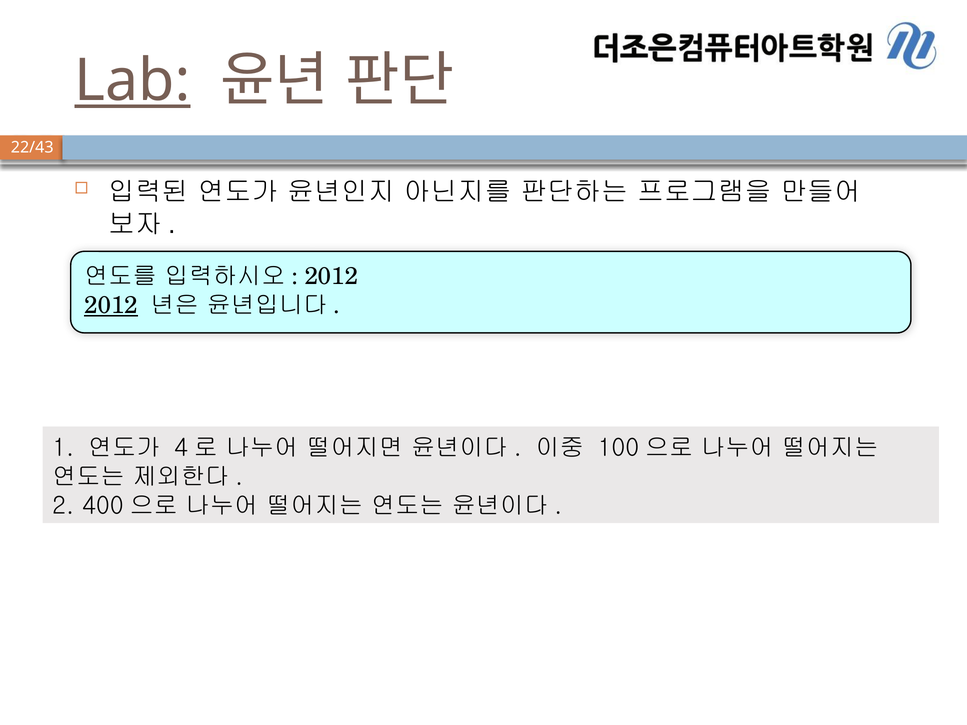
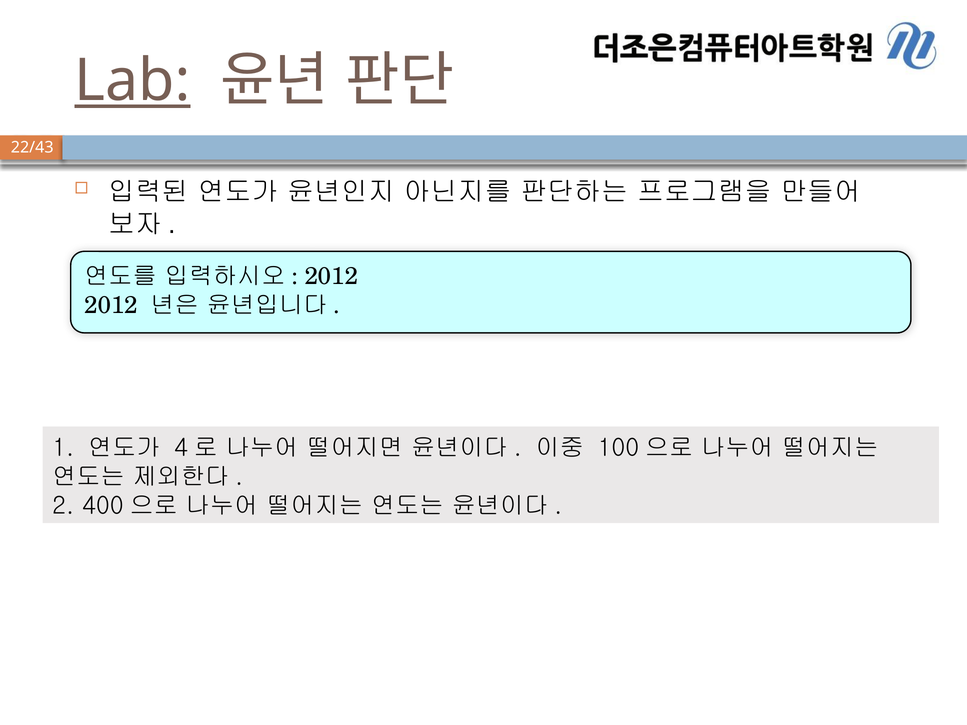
2012 at (111, 305) underline: present -> none
